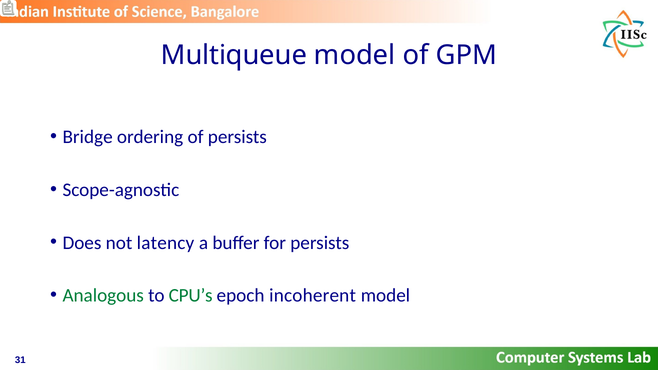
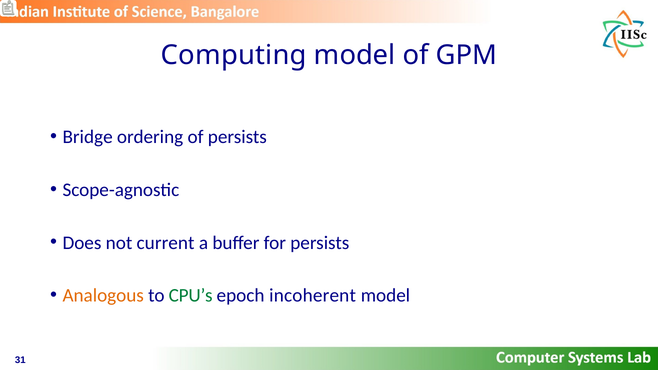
Multiqueue: Multiqueue -> Computing
latency: latency -> current
Analogous colour: green -> orange
